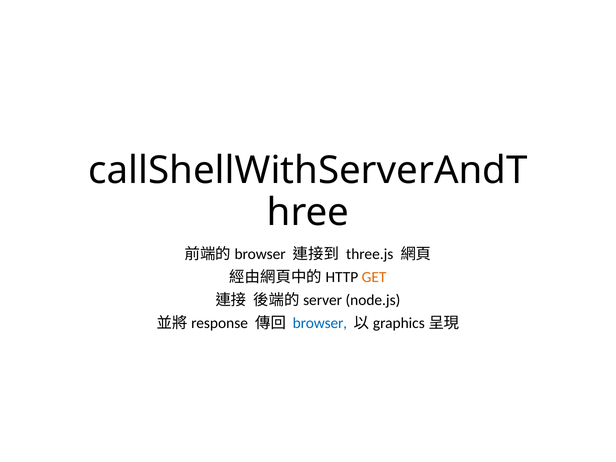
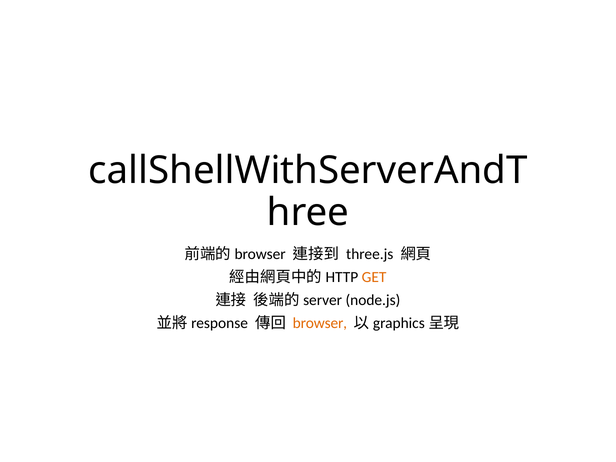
browser colour: blue -> orange
